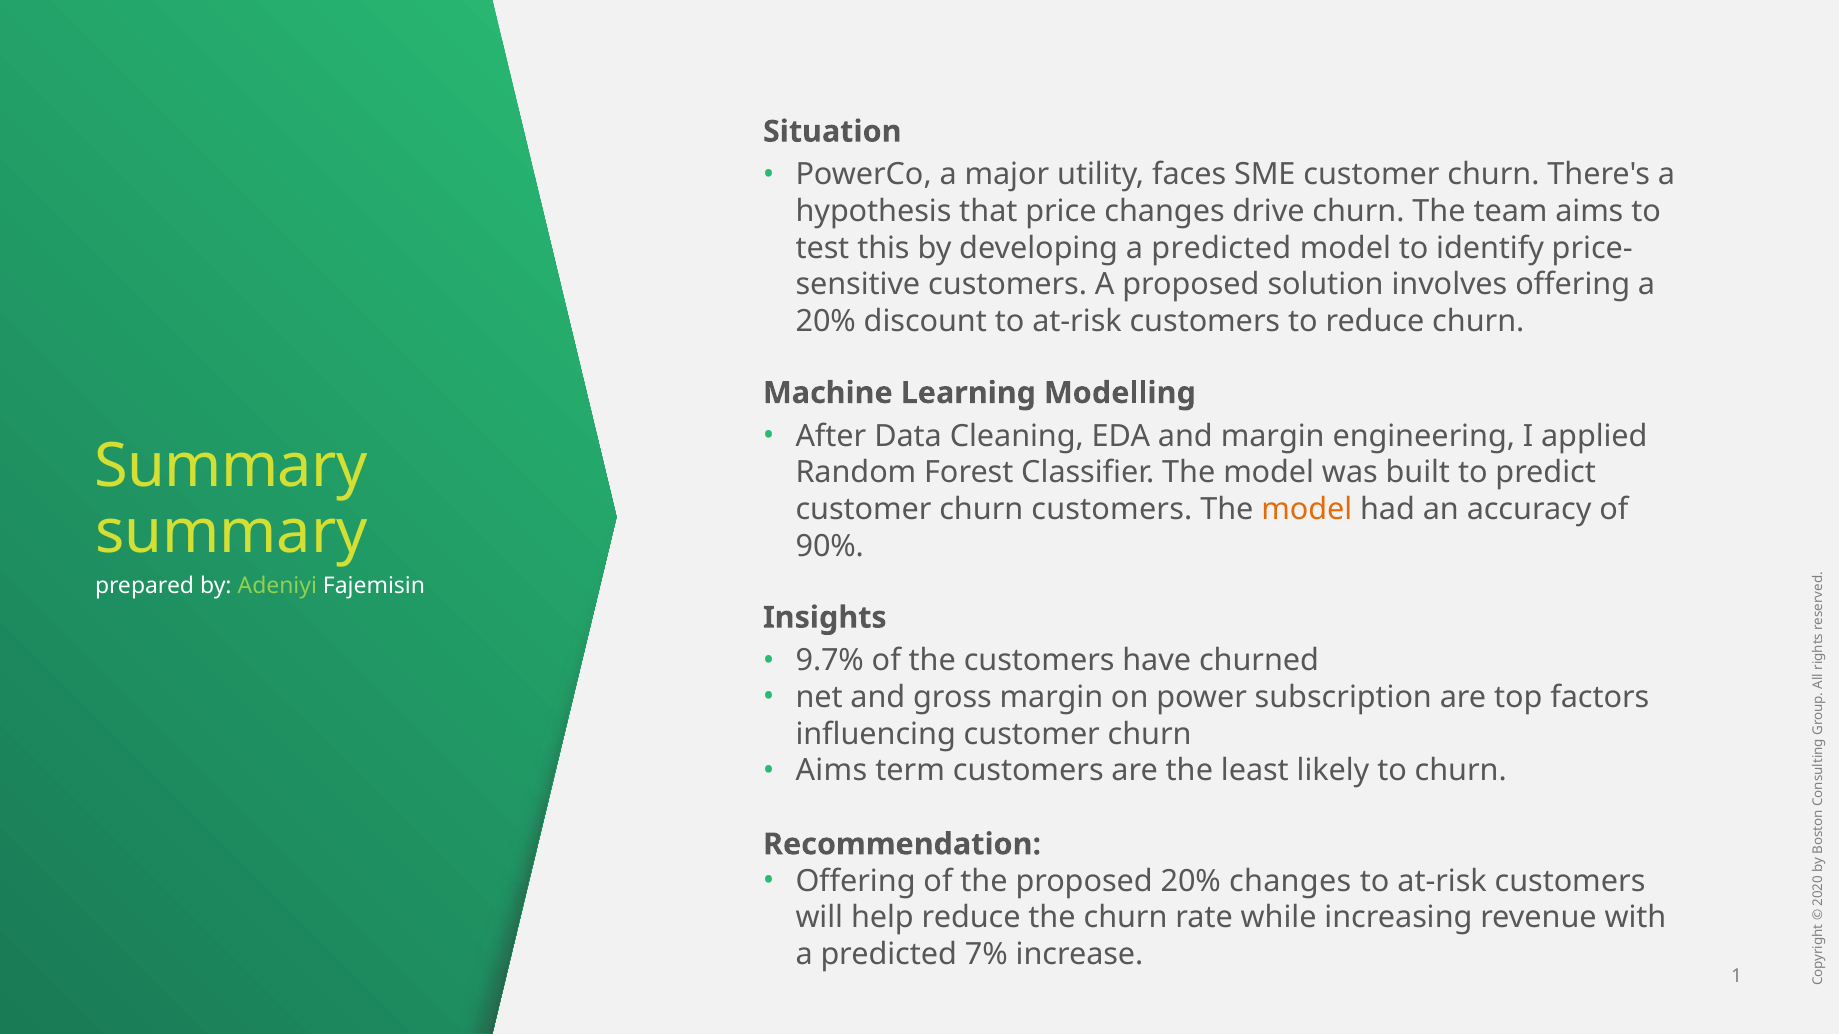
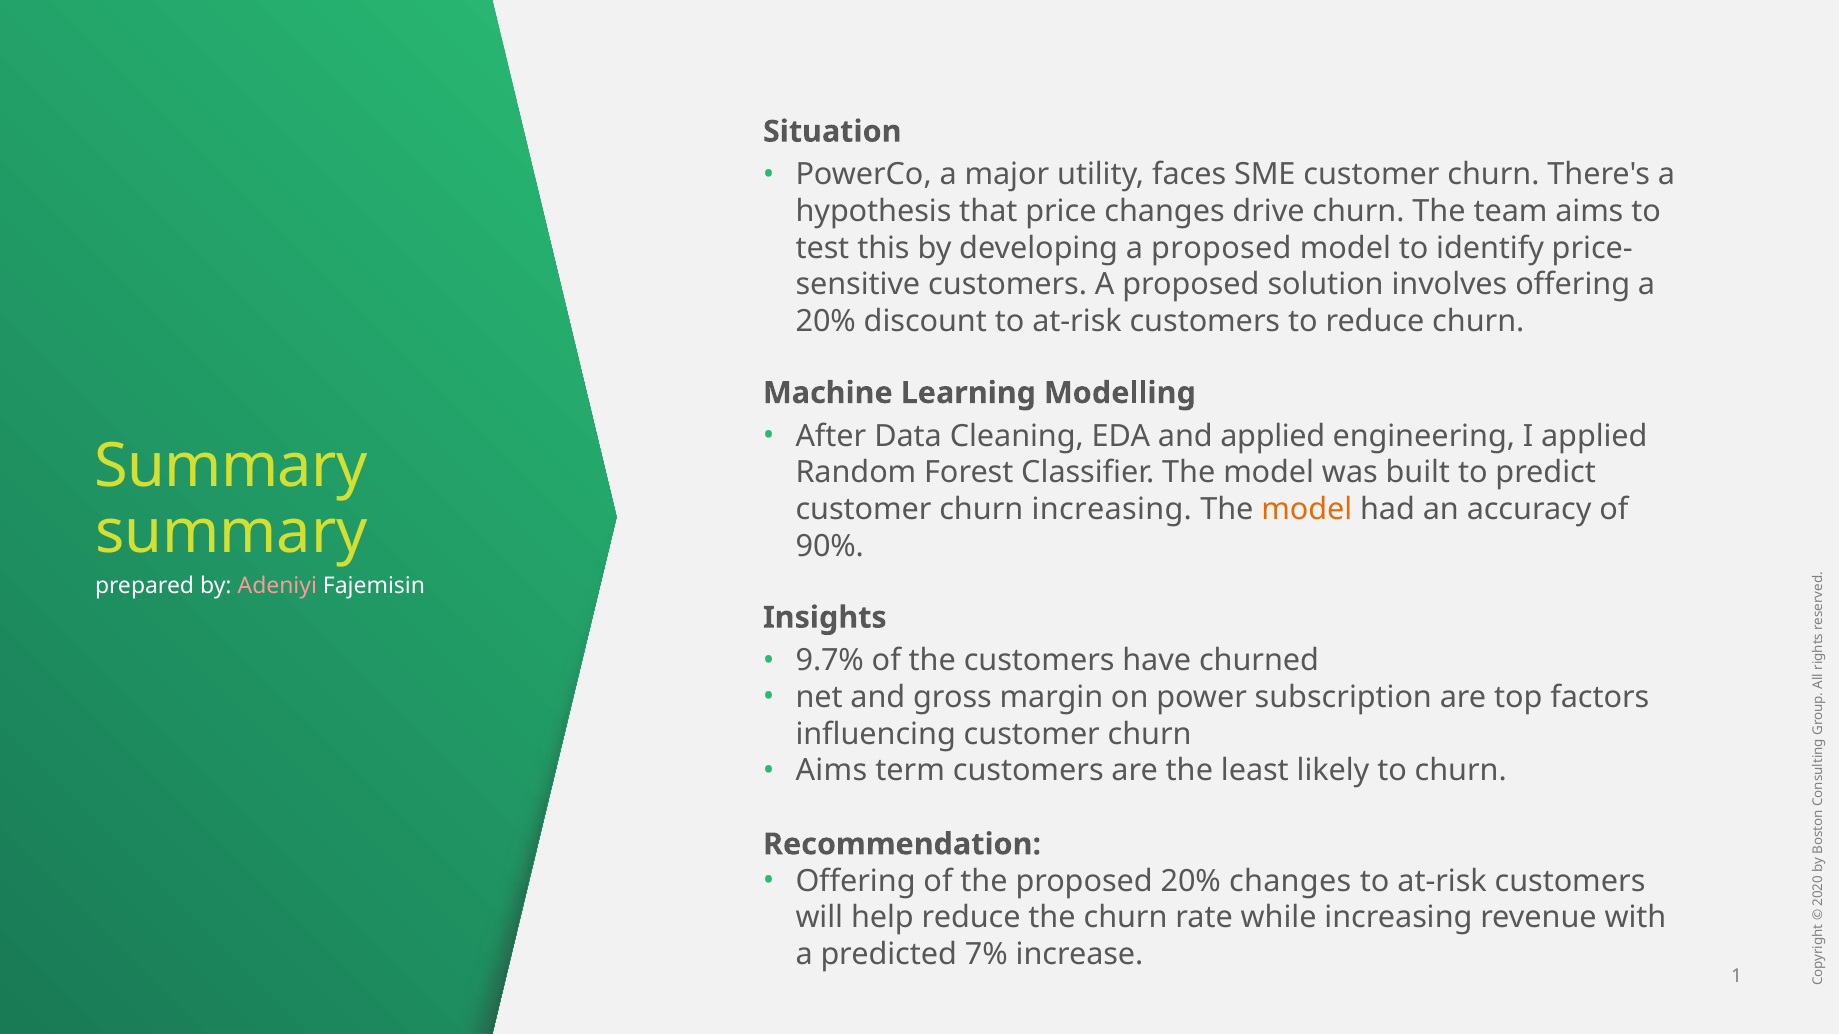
developing a predicted: predicted -> proposed
and margin: margin -> applied
churn customers: customers -> increasing
Adeniyi colour: light green -> pink
